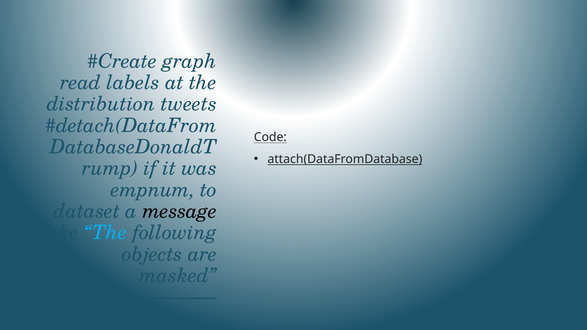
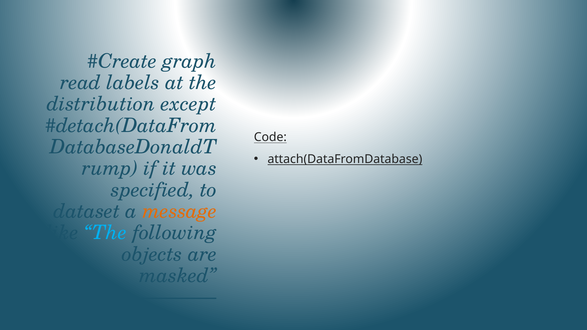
tweets: tweets -> except
empnum: empnum -> specified
message colour: black -> orange
